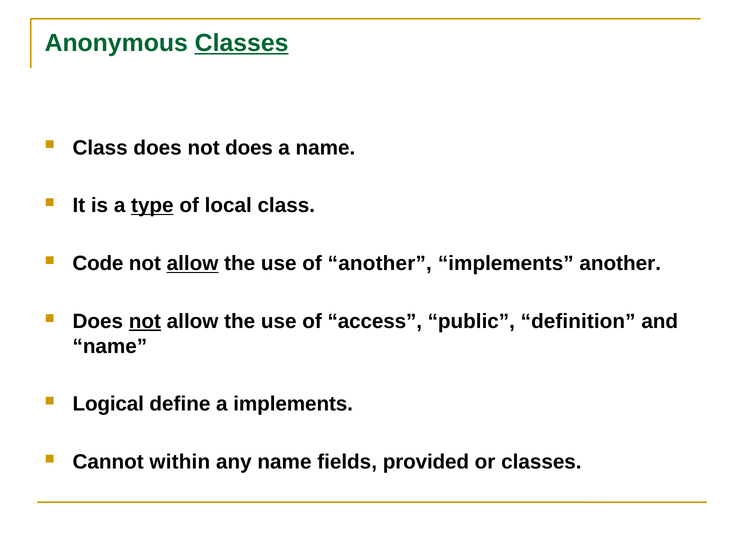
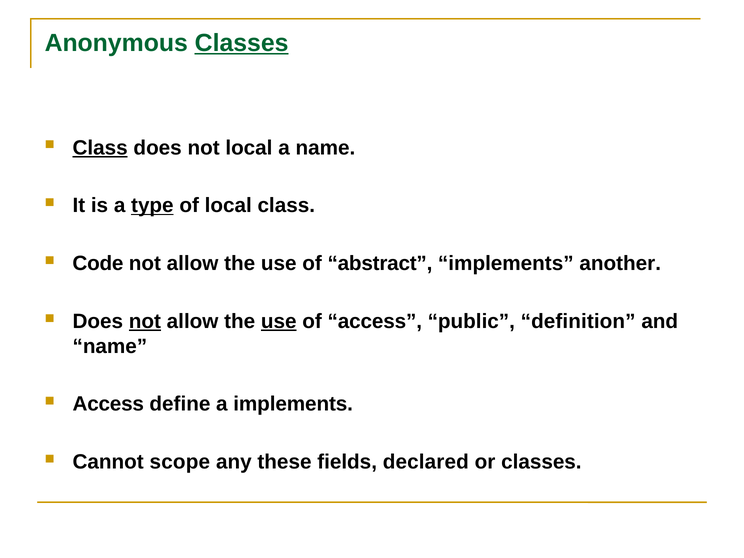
Class at (100, 148) underline: none -> present
not does: does -> local
allow at (193, 264) underline: present -> none
of another: another -> abstract
use at (279, 321) underline: none -> present
Logical at (108, 404): Logical -> Access
within: within -> scope
any name: name -> these
provided: provided -> declared
